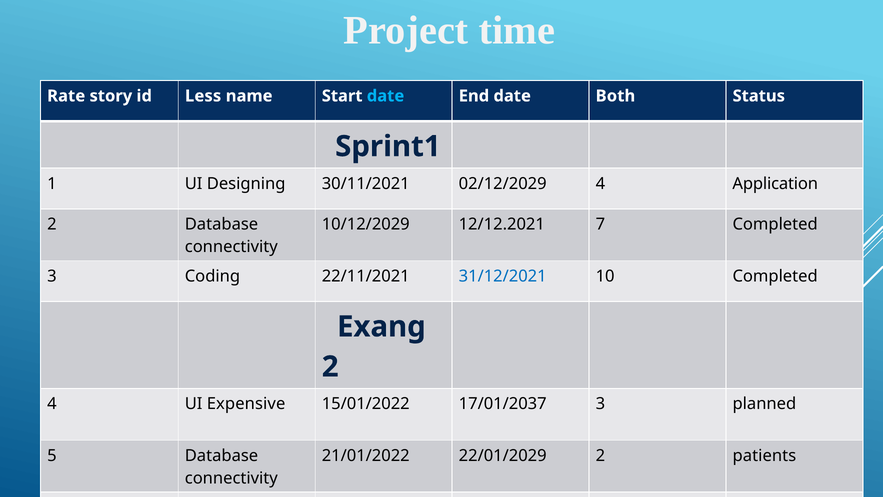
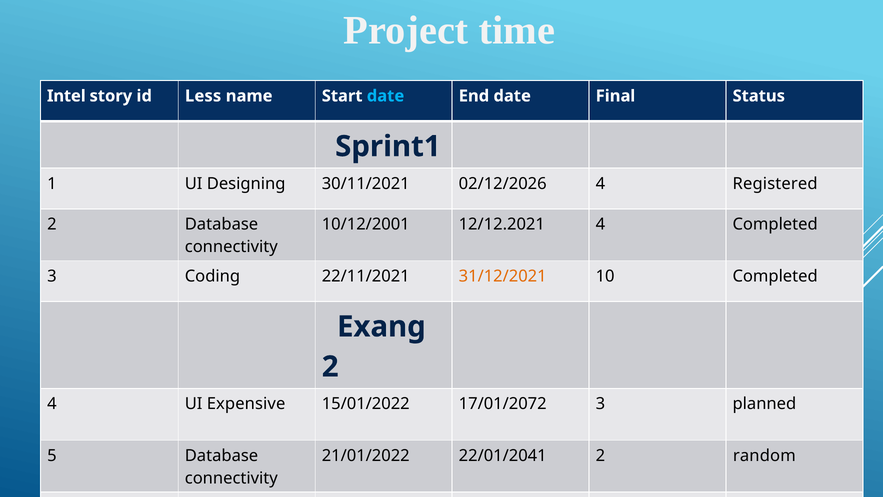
Rate: Rate -> Intel
Both: Both -> Final
02/12/2029: 02/12/2029 -> 02/12/2026
Application: Application -> Registered
10/12/2029: 10/12/2029 -> 10/12/2001
12/12.2021 7: 7 -> 4
31/12/2021 colour: blue -> orange
17/01/2037: 17/01/2037 -> 17/01/2072
22/01/2029: 22/01/2029 -> 22/01/2041
patients: patients -> random
